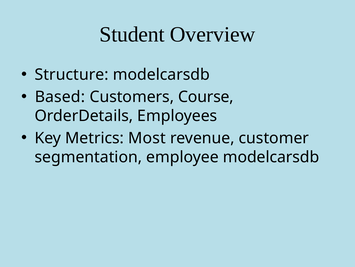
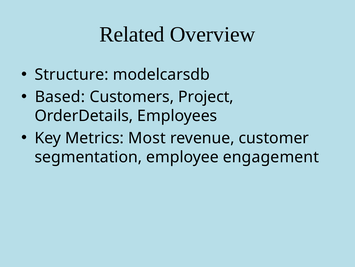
Student: Student -> Related
Course: Course -> Project
employee modelcarsdb: modelcarsdb -> engagement
